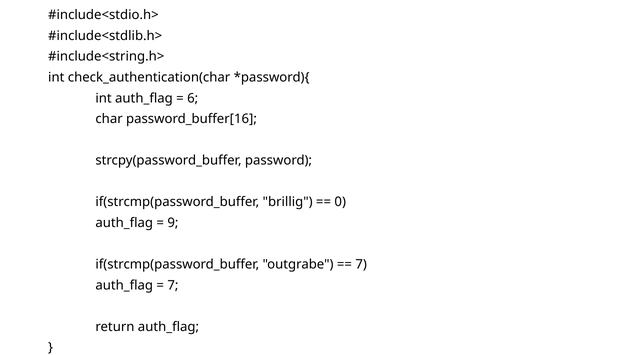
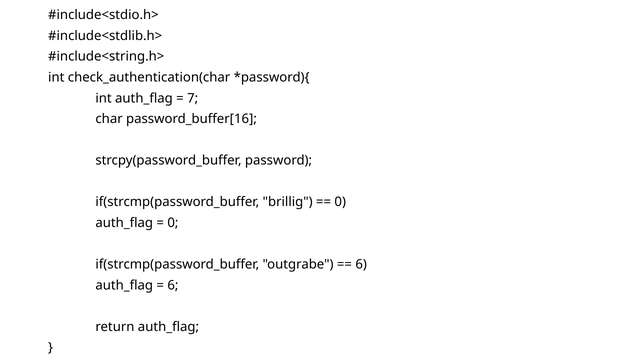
6: 6 -> 7
9 at (173, 223): 9 -> 0
7 at (361, 264): 7 -> 6
7 at (173, 285): 7 -> 6
